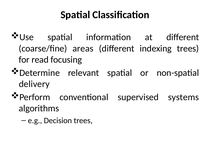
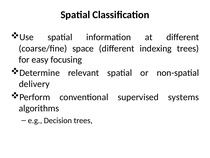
areas: areas -> space
read: read -> easy
